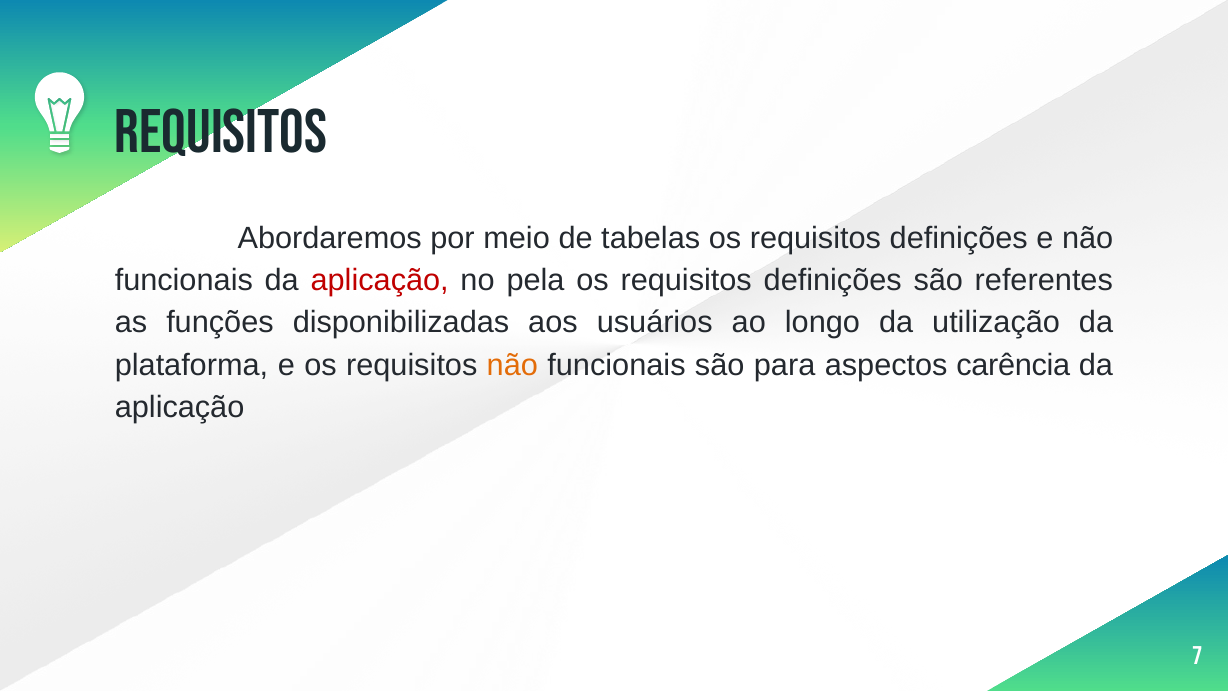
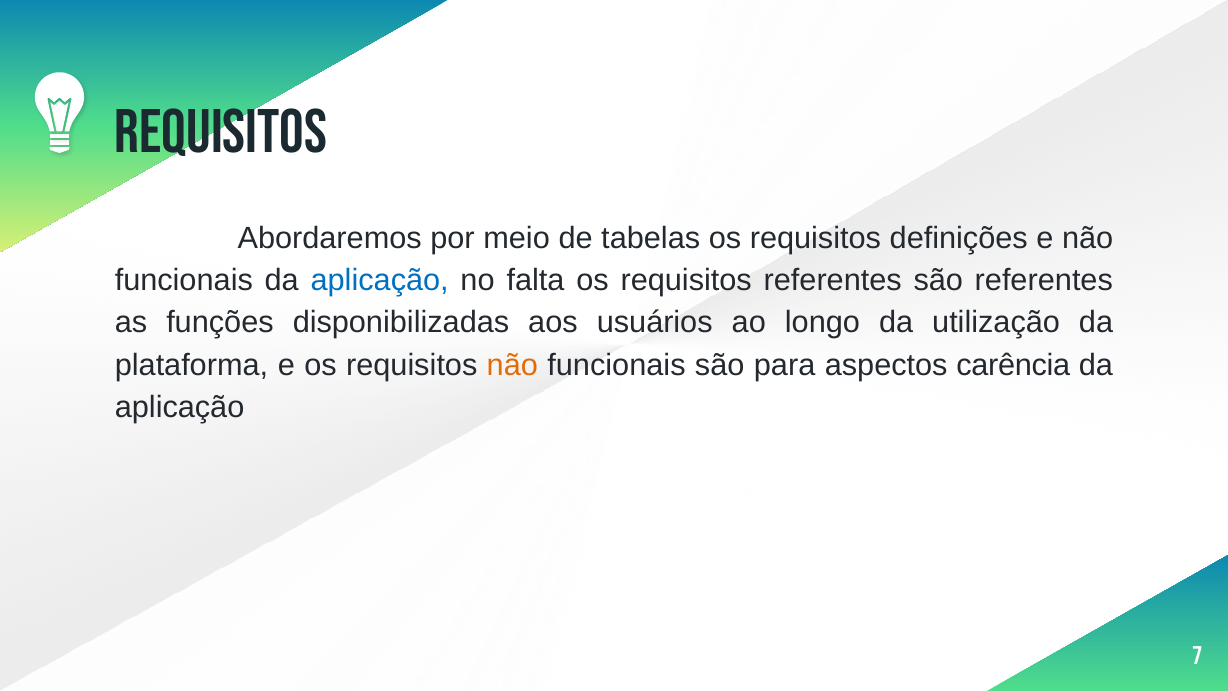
aplicação at (380, 280) colour: red -> blue
pela: pela -> falta
definições at (833, 280): definições -> referentes
